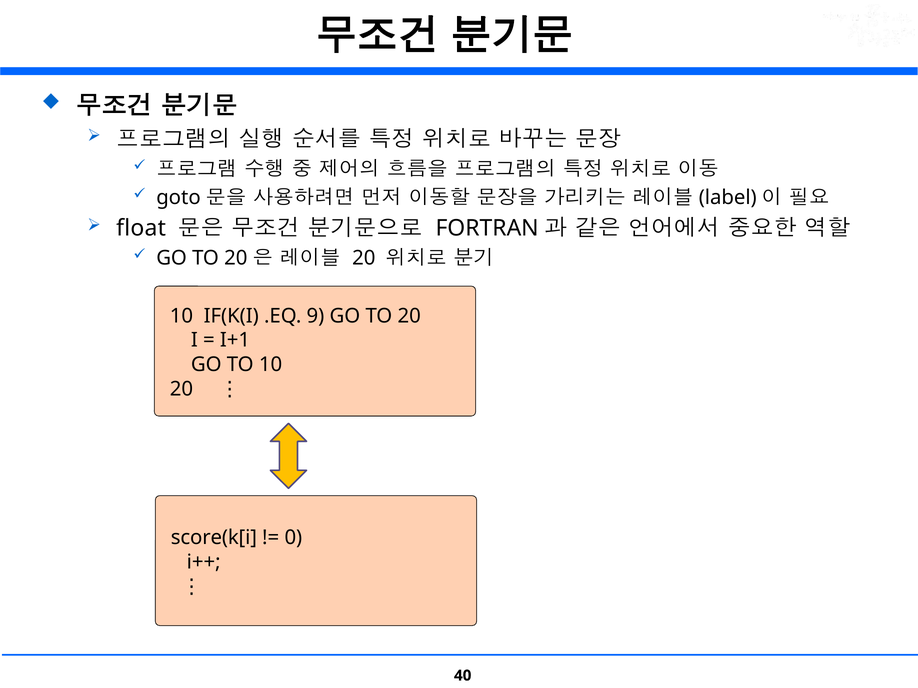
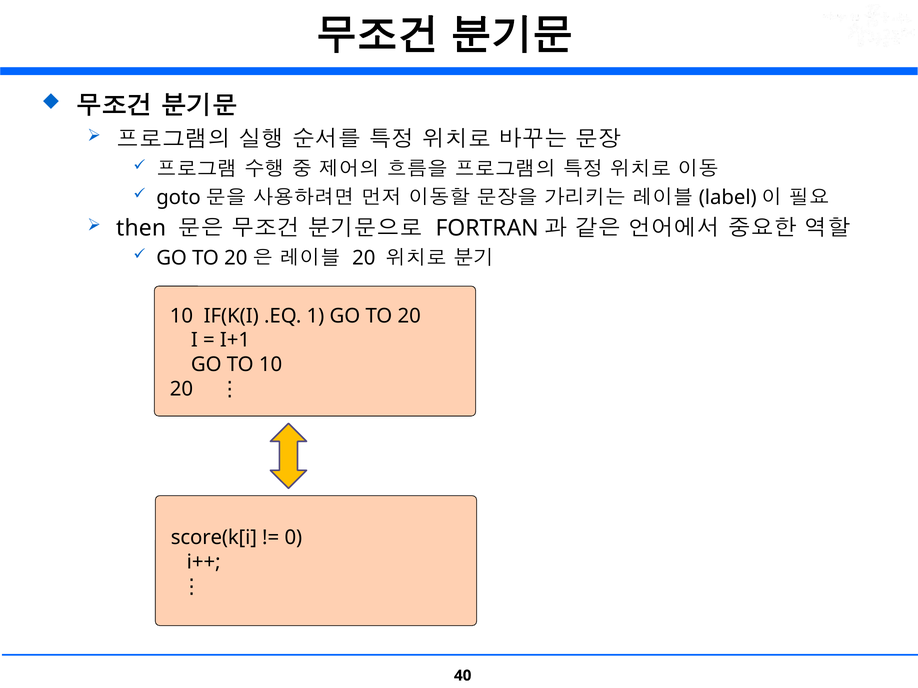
float: float -> then
9: 9 -> 1
